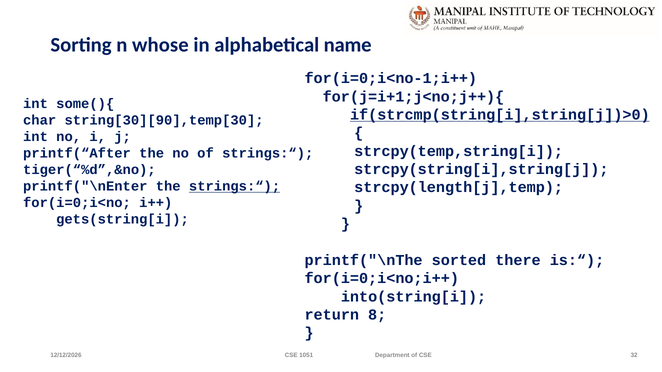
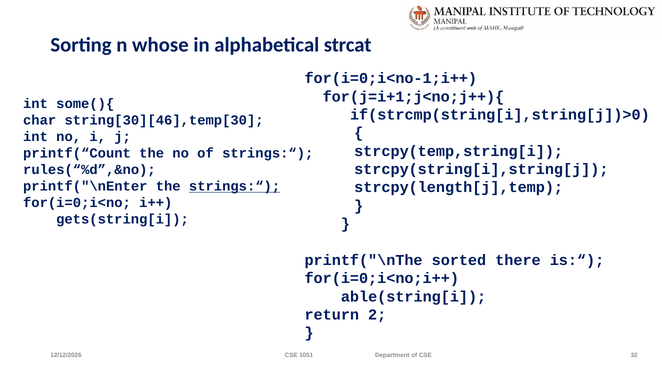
name: name -> strcat
if(strcmp(string[i],string[j])>0 underline: present -> none
string[30][90],temp[30: string[30][90],temp[30 -> string[30][46],temp[30
printf(“After: printf(“After -> printf(“Count
tiger(“%d”,&no: tiger(“%d”,&no -> rules(“%d”,&no
into(string[i: into(string[i -> able(string[i
8: 8 -> 2
